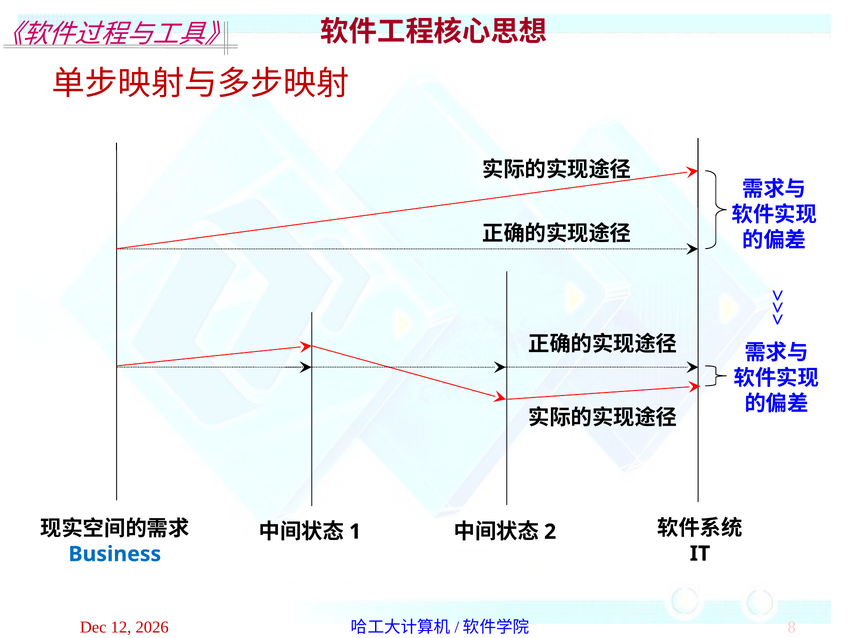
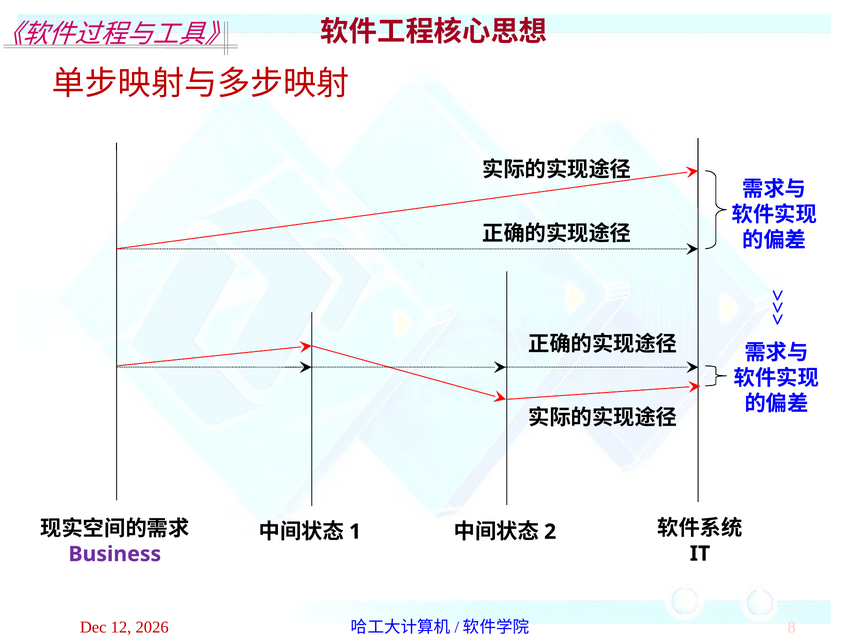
Business colour: blue -> purple
